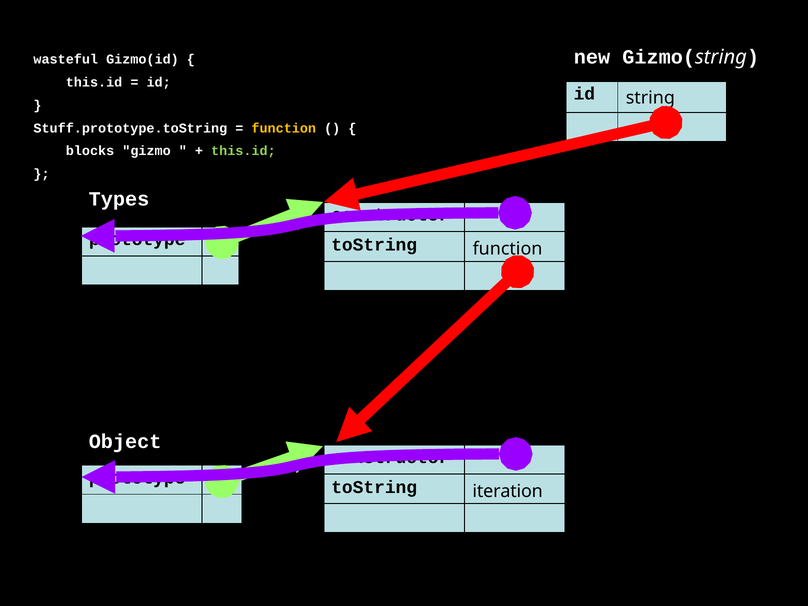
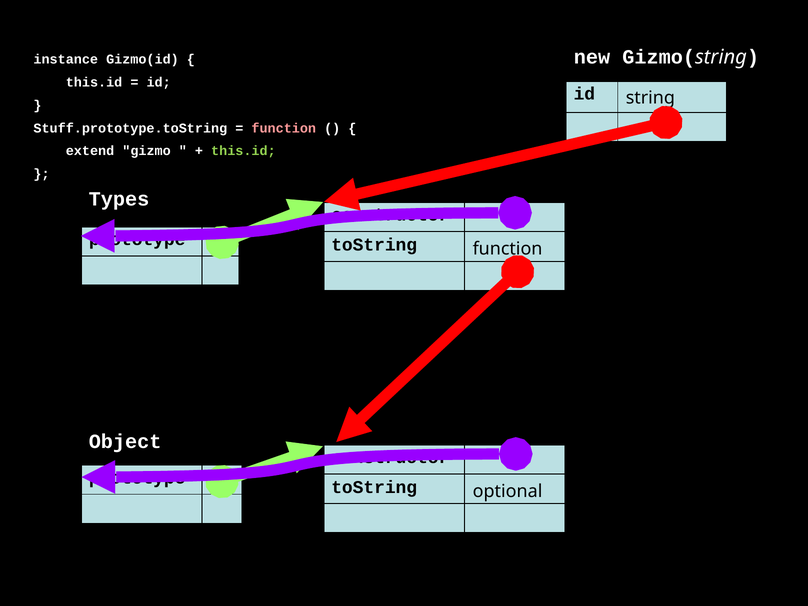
wasteful: wasteful -> instance
function at (284, 128) colour: yellow -> pink
blocks: blocks -> extend
iteration: iteration -> optional
